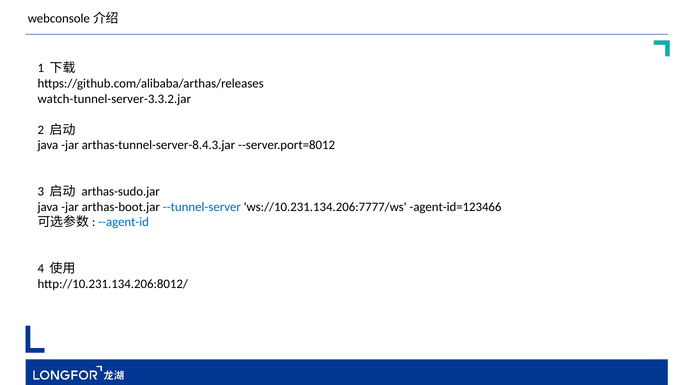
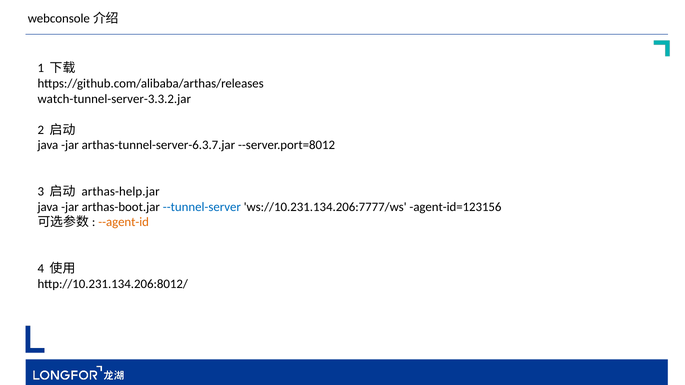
arthas-tunnel-server-8.4.3.jar: arthas-tunnel-server-8.4.3.jar -> arthas-tunnel-server-6.3.7.jar
arthas-sudo.jar: arthas-sudo.jar -> arthas-help.jar
agent-id=123466: agent-id=123466 -> agent-id=123156
--agent-id colour: blue -> orange
